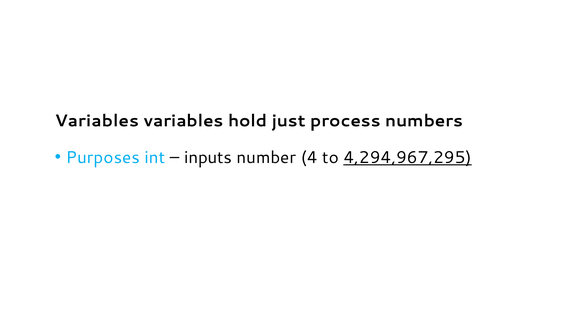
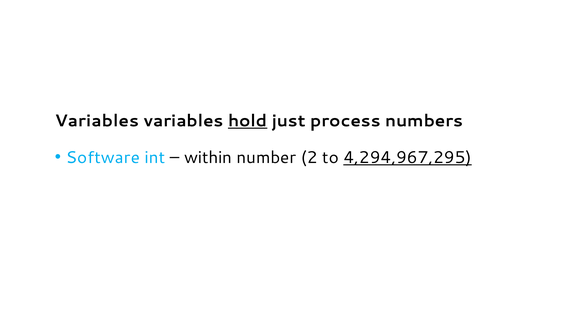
hold underline: none -> present
Purposes: Purposes -> Software
inputs: inputs -> within
4: 4 -> 2
